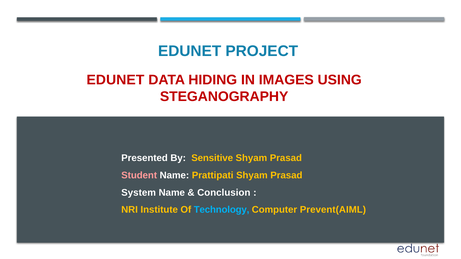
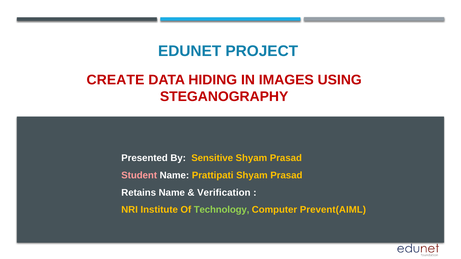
EDUNET at (115, 80): EDUNET -> CREATE
System: System -> Retains
Conclusion: Conclusion -> Verification
Technology colour: light blue -> light green
